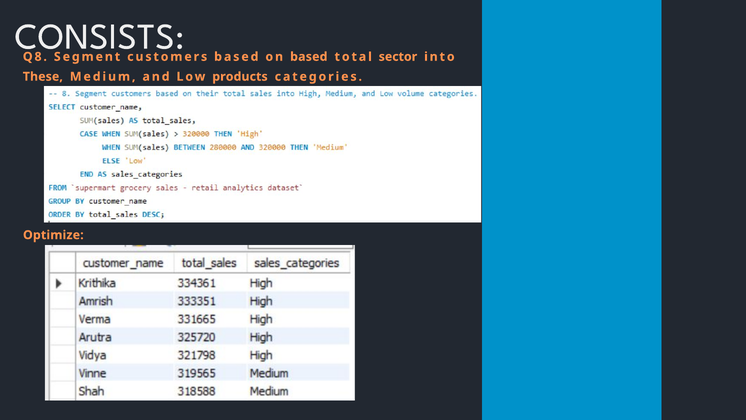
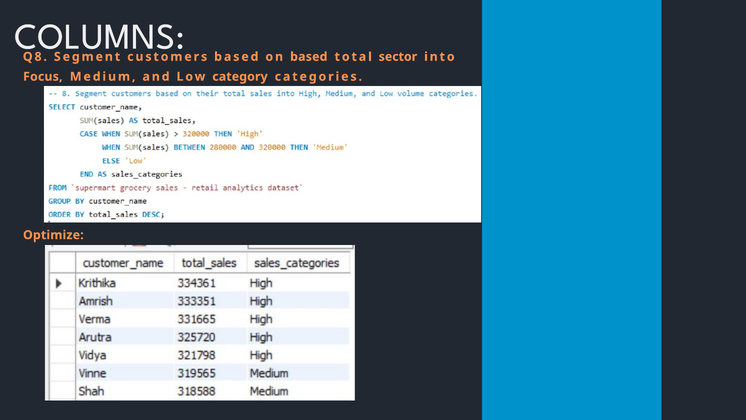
CONSISTS: CONSISTS -> COLUMNS
These: These -> Focus
products: products -> category
